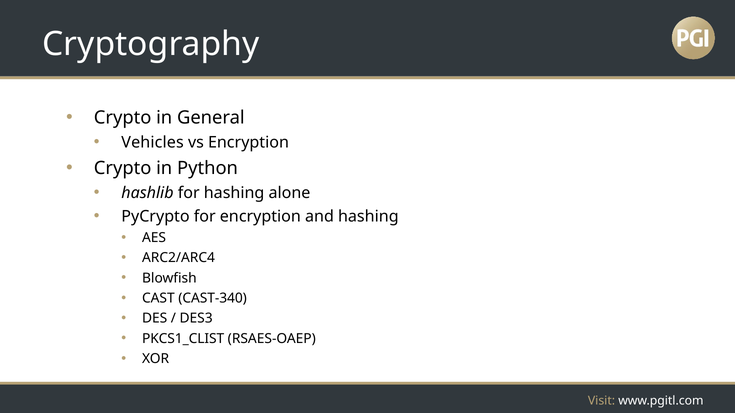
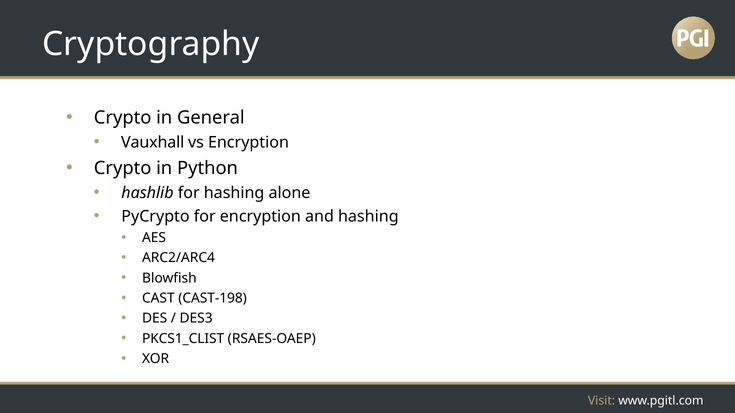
Vehicles: Vehicles -> Vauxhall
CAST-340: CAST-340 -> CAST-198
